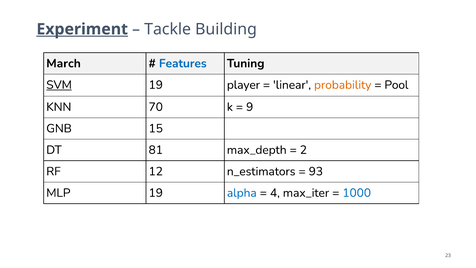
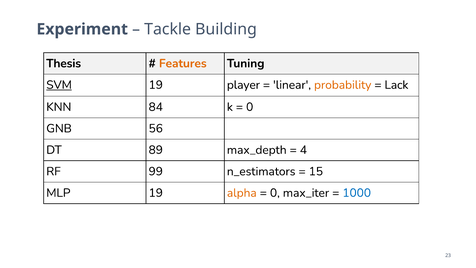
Experiment underline: present -> none
March: March -> Thesis
Features colour: blue -> orange
Pool: Pool -> Lack
70: 70 -> 84
9 at (250, 107): 9 -> 0
15: 15 -> 56
81: 81 -> 89
2: 2 -> 4
12: 12 -> 99
93: 93 -> 15
alpha colour: blue -> orange
4 at (275, 193): 4 -> 0
